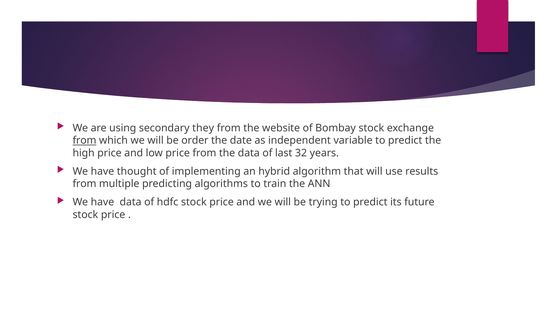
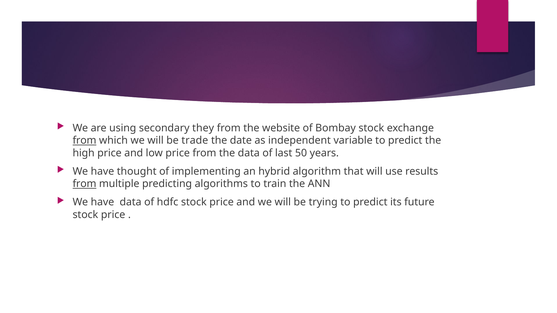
order: order -> trade
32: 32 -> 50
from at (85, 184) underline: none -> present
